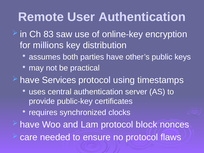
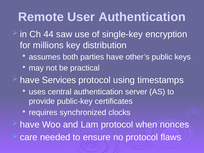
83: 83 -> 44
online-key: online-key -> single-key
block: block -> when
